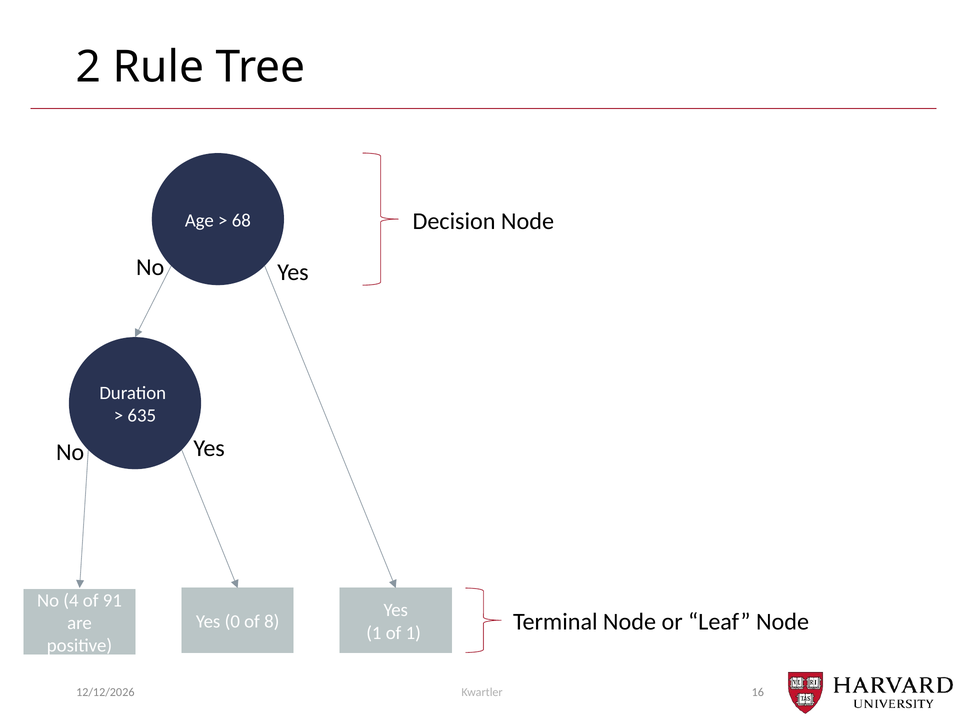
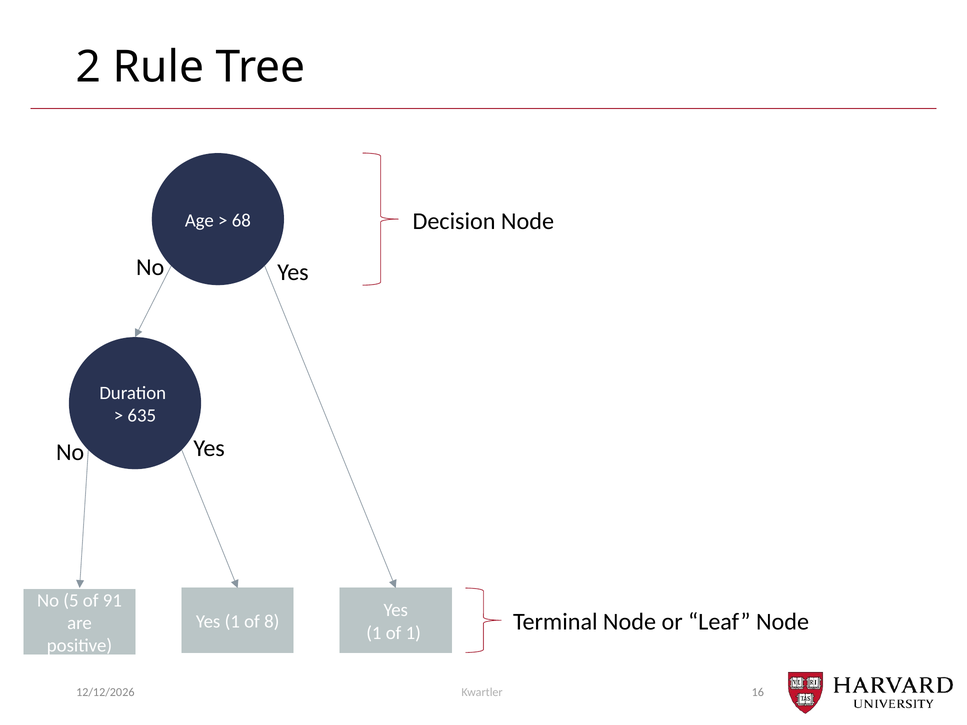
4: 4 -> 5
0 at (232, 622): 0 -> 1
